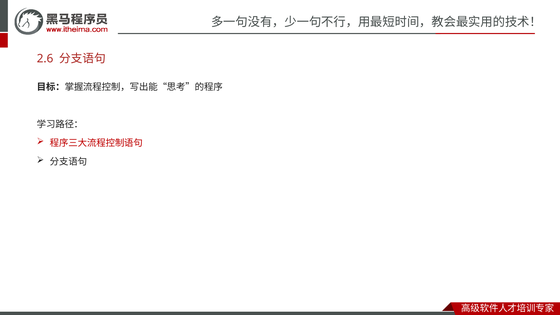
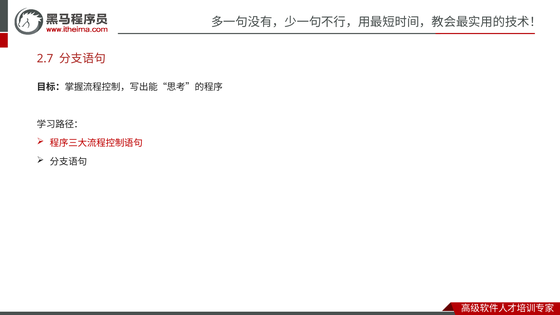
2.6: 2.6 -> 2.7
